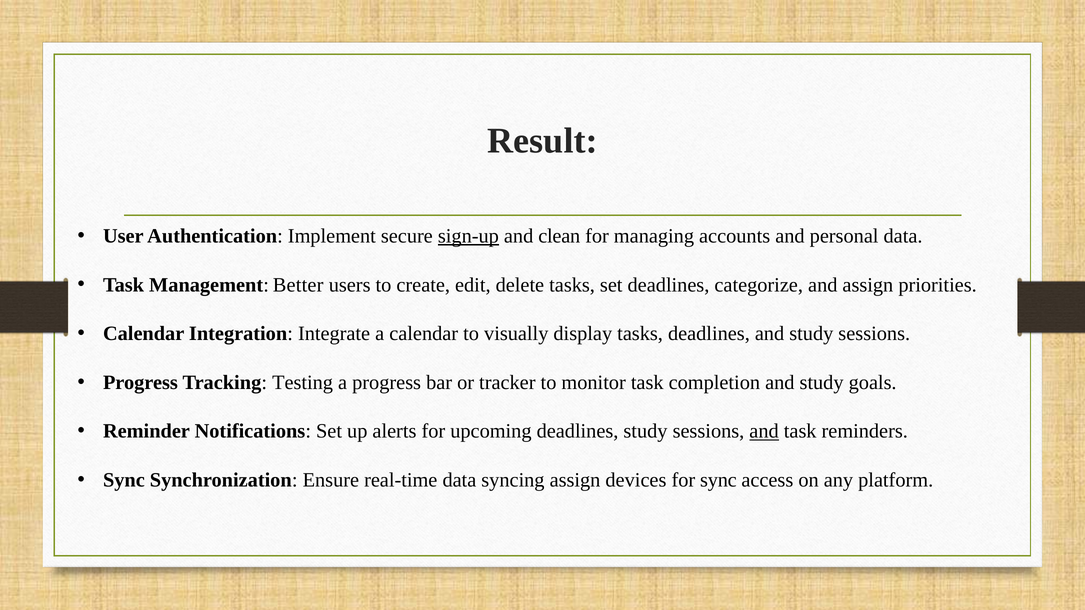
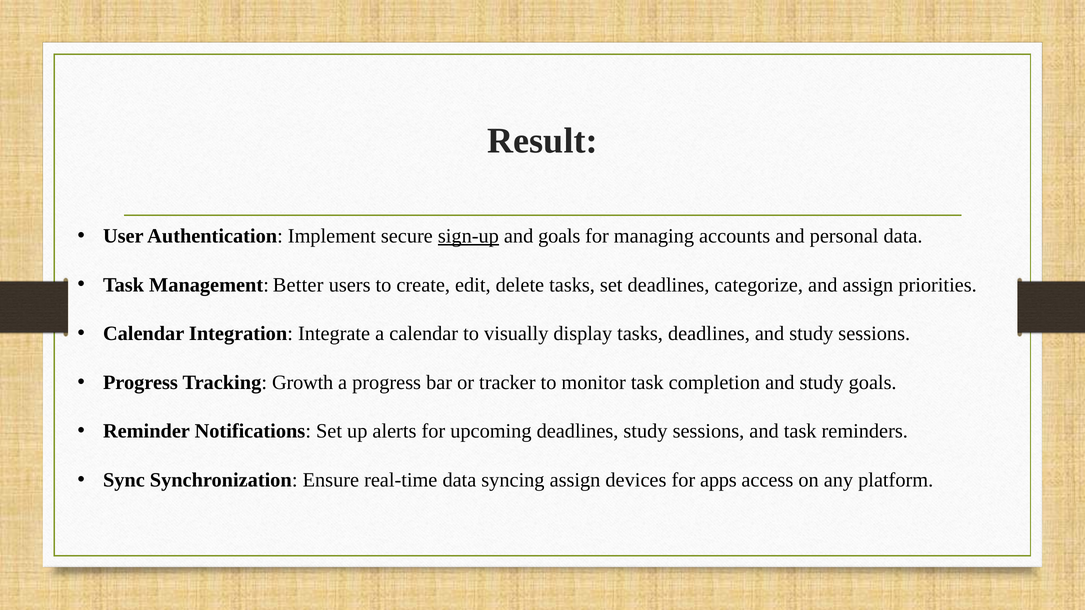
and clean: clean -> goals
Testing: Testing -> Growth
and at (764, 431) underline: present -> none
for sync: sync -> apps
